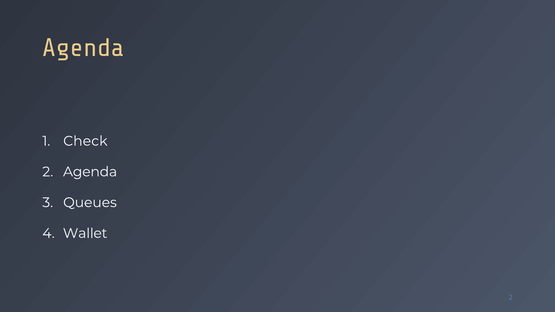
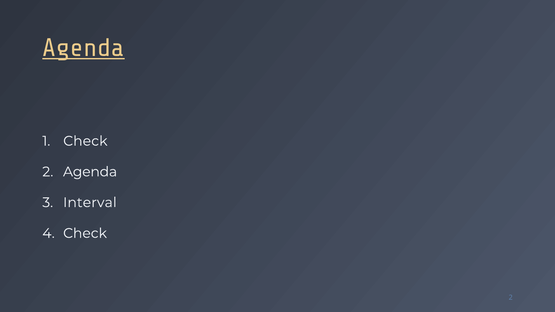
Agenda at (84, 48) underline: none -> present
Queues: Queues -> Interval
Wallet at (85, 233): Wallet -> Check
